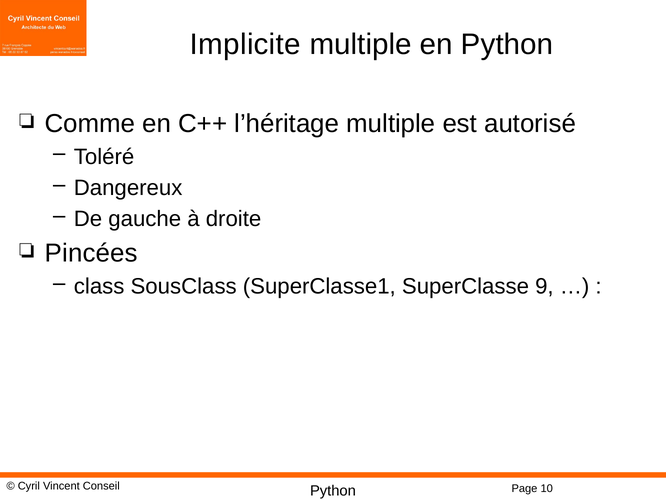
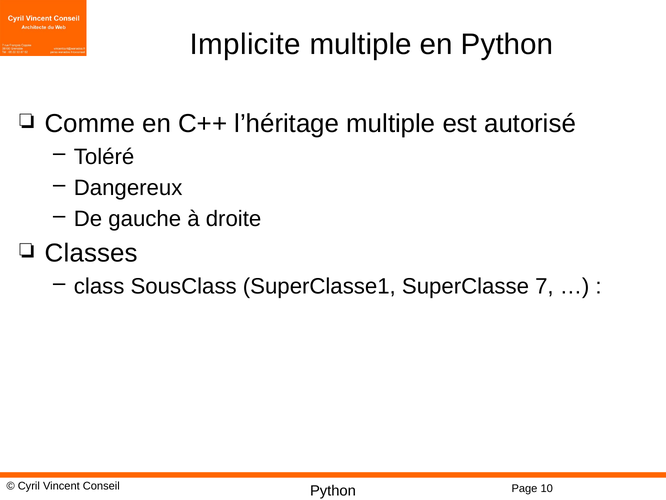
Pincées: Pincées -> Classes
9: 9 -> 7
